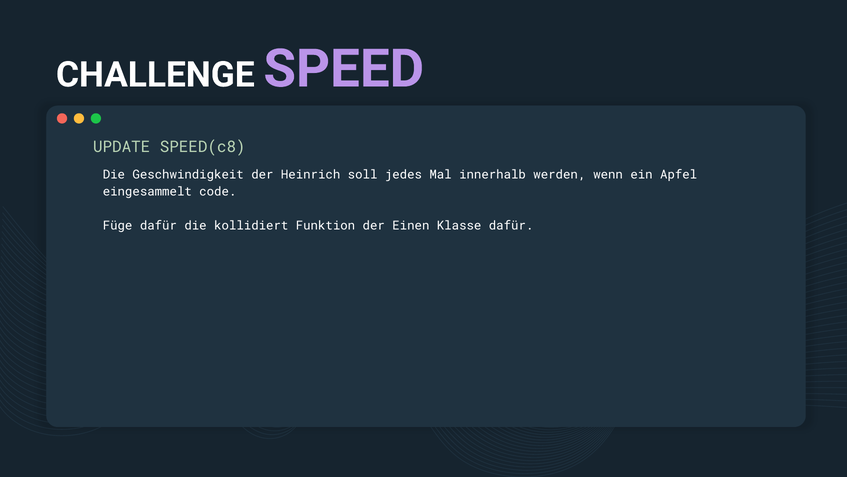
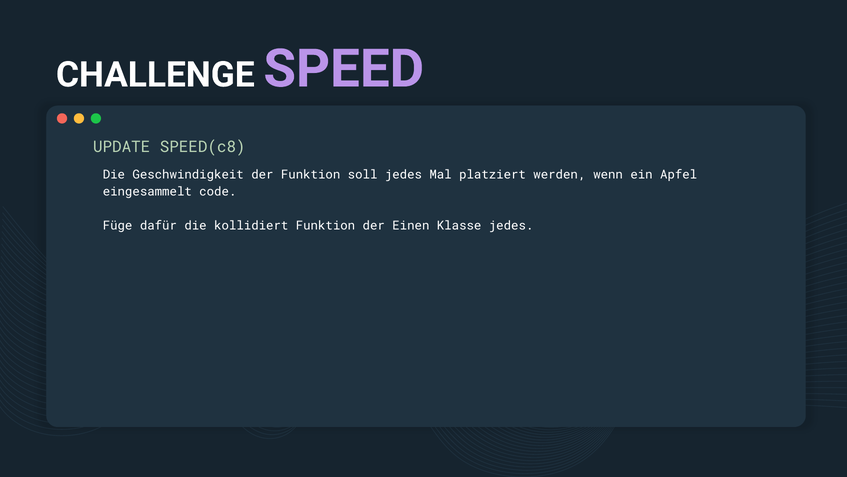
der Heinrich: Heinrich -> Funktion
innerhalb: innerhalb -> platziert
Klasse dafür: dafür -> jedes
